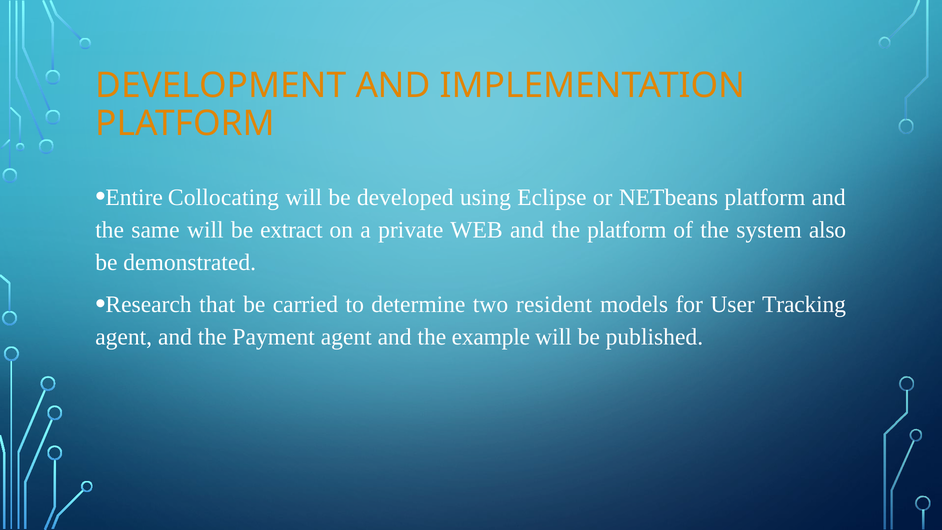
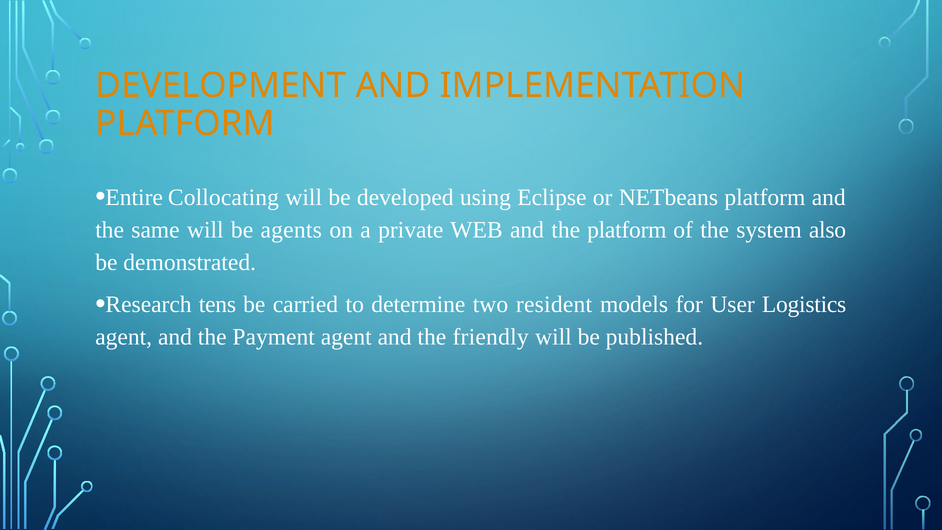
extract: extract -> agents
that: that -> tens
Tracking: Tracking -> Logistics
example: example -> friendly
